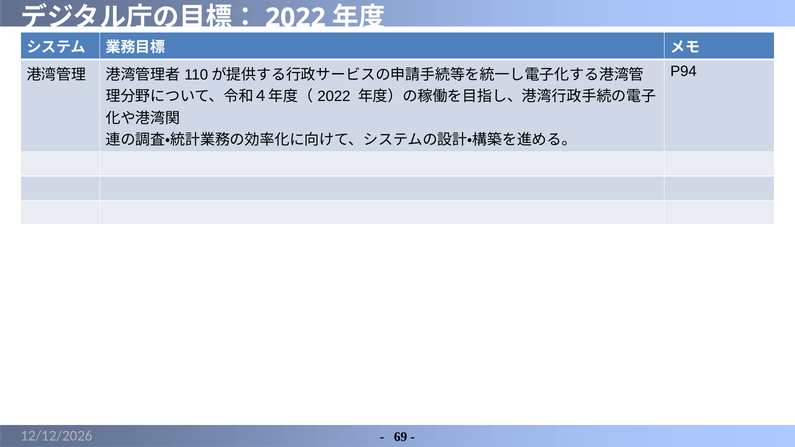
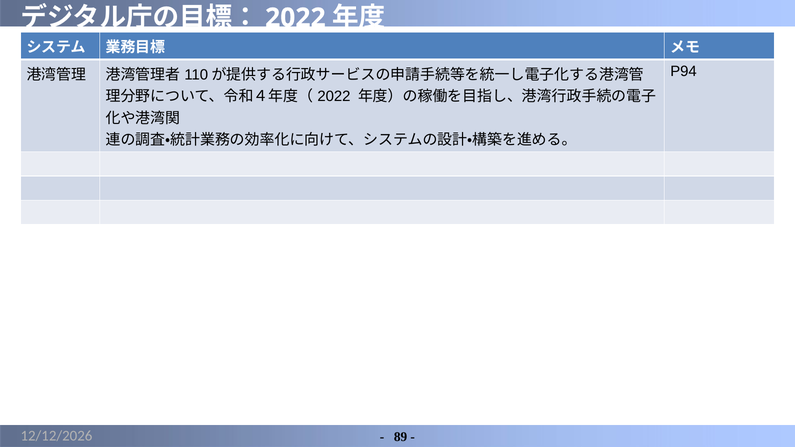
69: 69 -> 89
